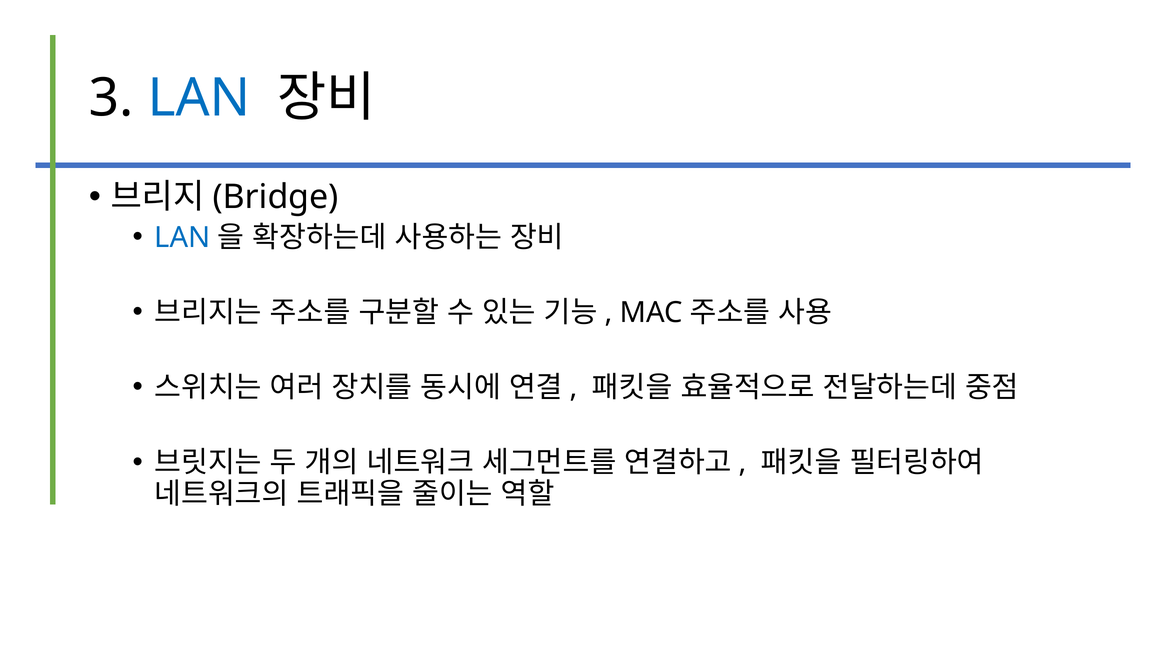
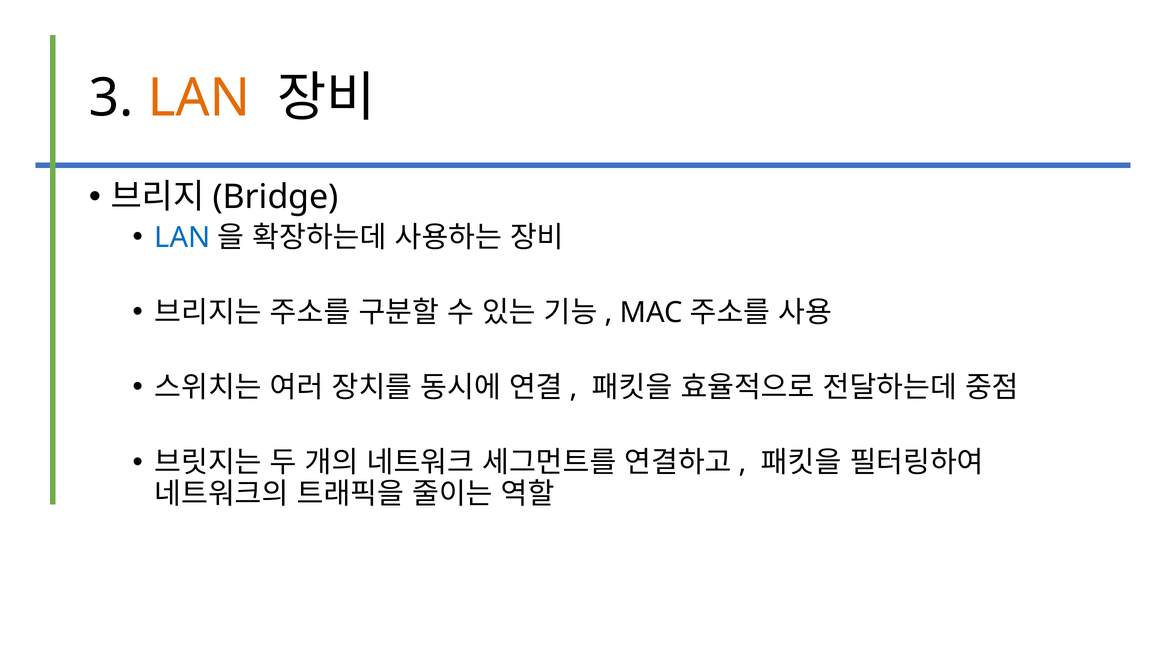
LAN at (199, 98) colour: blue -> orange
